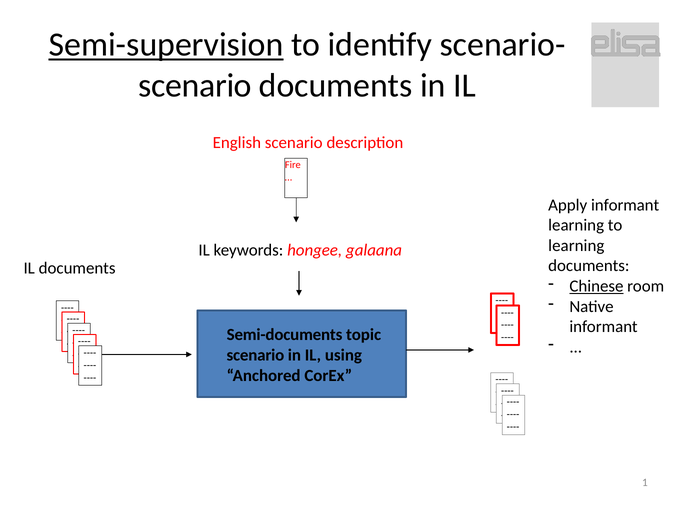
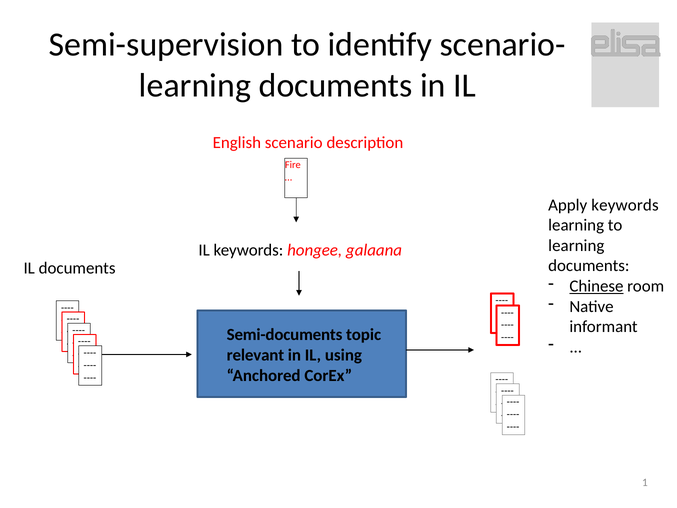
Semi-supervision underline: present -> none
scenario at (195, 85): scenario -> learning
Apply informant: informant -> keywords
scenario at (255, 355): scenario -> relevant
